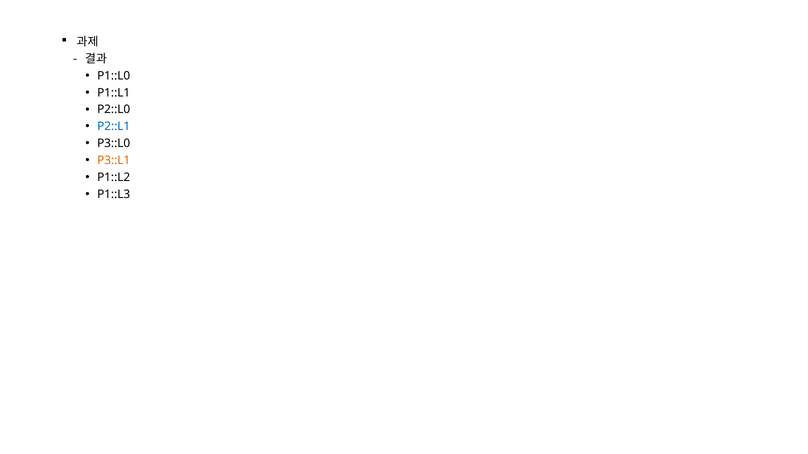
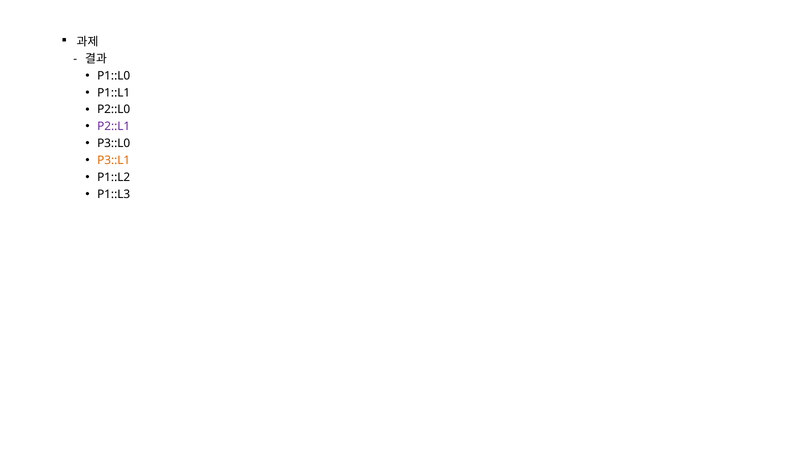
P2::L1 colour: blue -> purple
